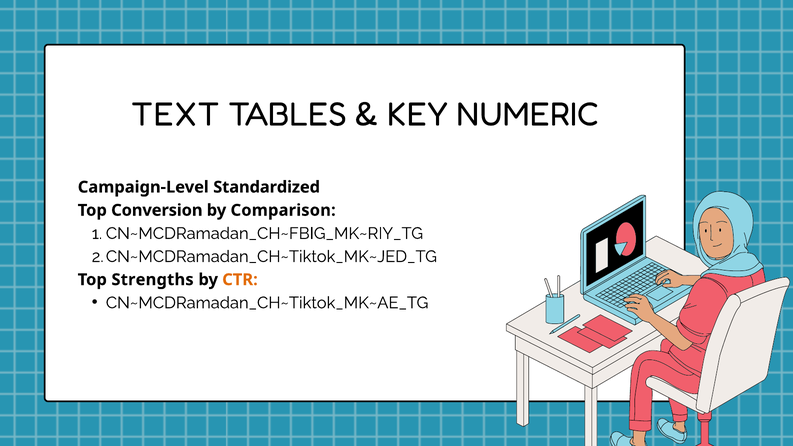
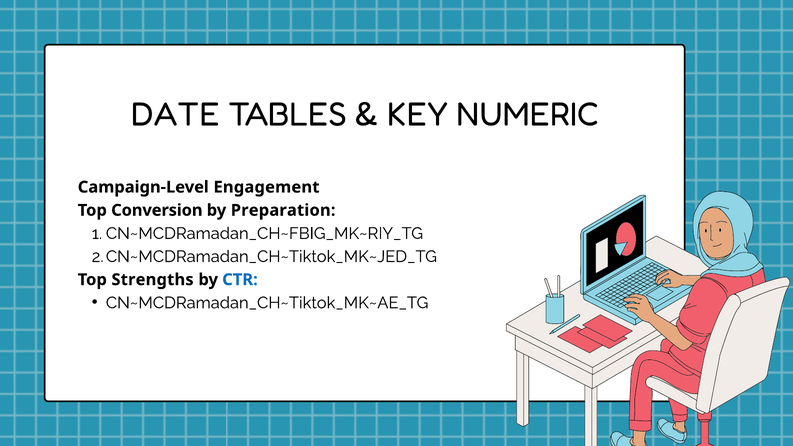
TEXT: TEXT -> DATE
Standardized: Standardized -> Engagement
Comparison: Comparison -> Preparation
CTR colour: orange -> blue
